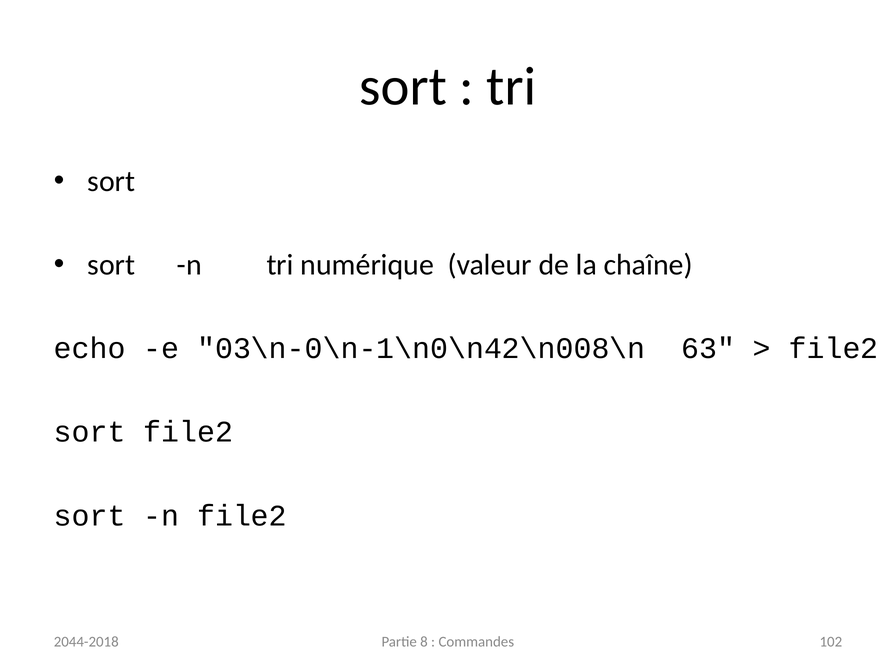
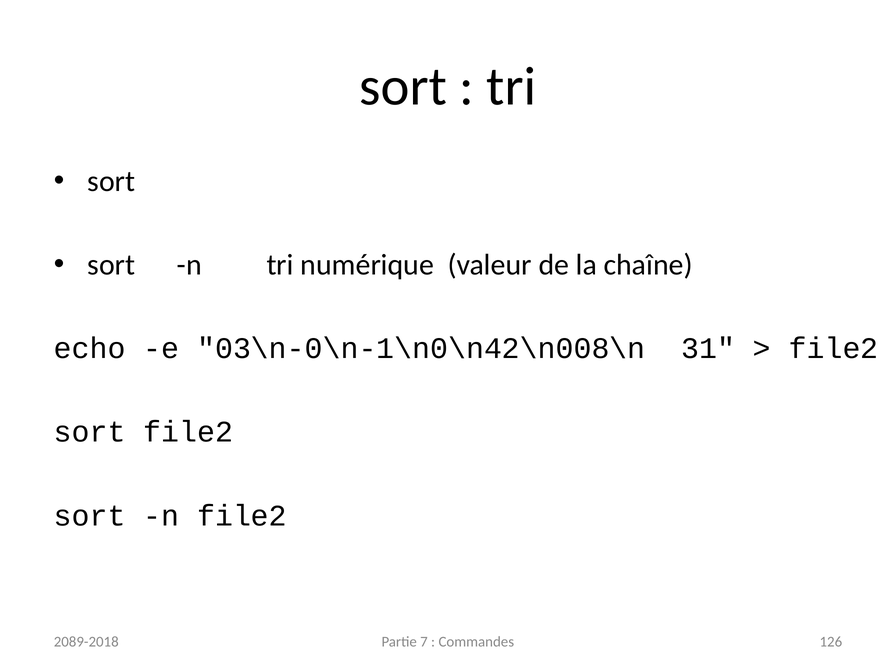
63: 63 -> 31
8: 8 -> 7
102: 102 -> 126
2044-2018: 2044-2018 -> 2089-2018
